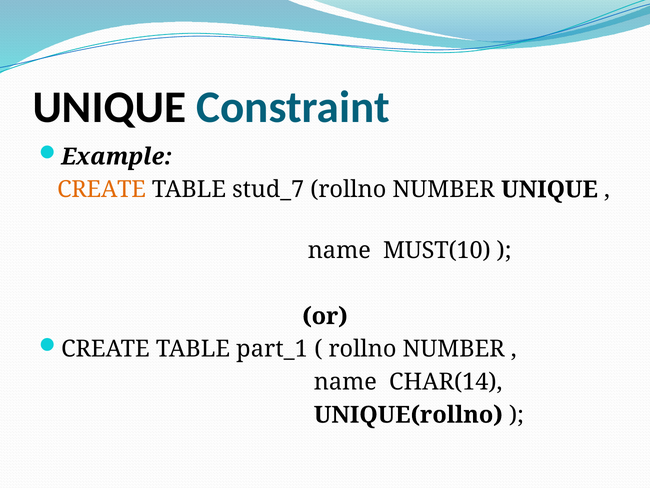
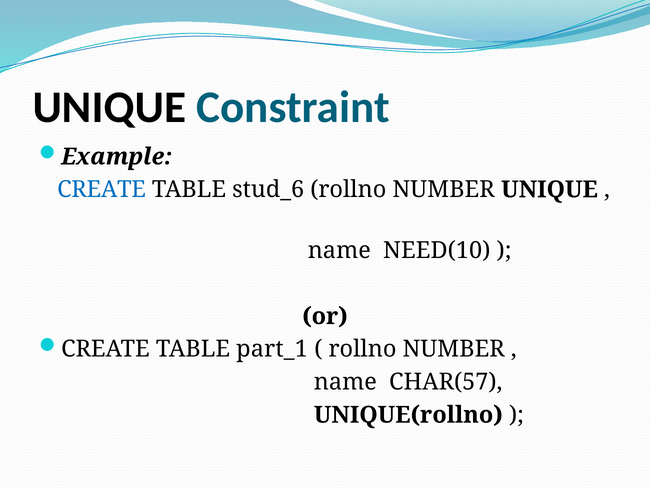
CREATE at (102, 189) colour: orange -> blue
stud_7: stud_7 -> stud_6
MUST(10: MUST(10 -> NEED(10
CHAR(14: CHAR(14 -> CHAR(57
